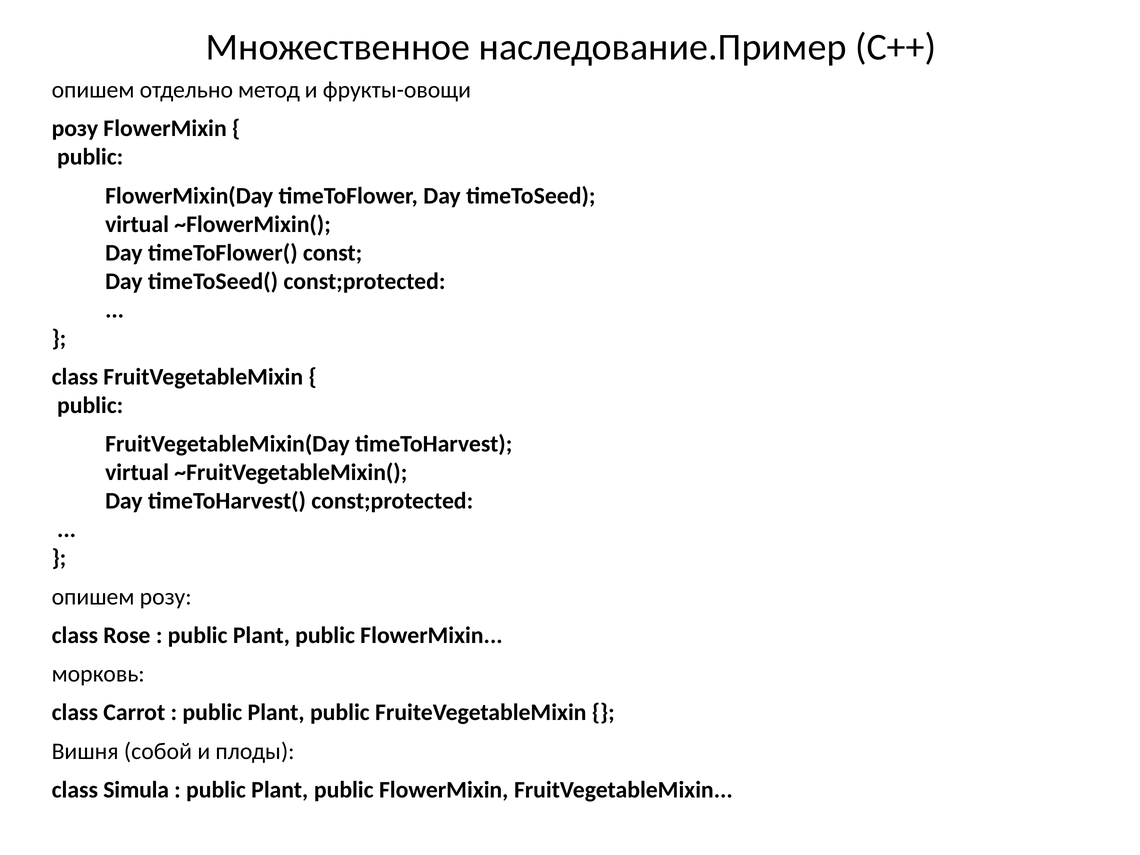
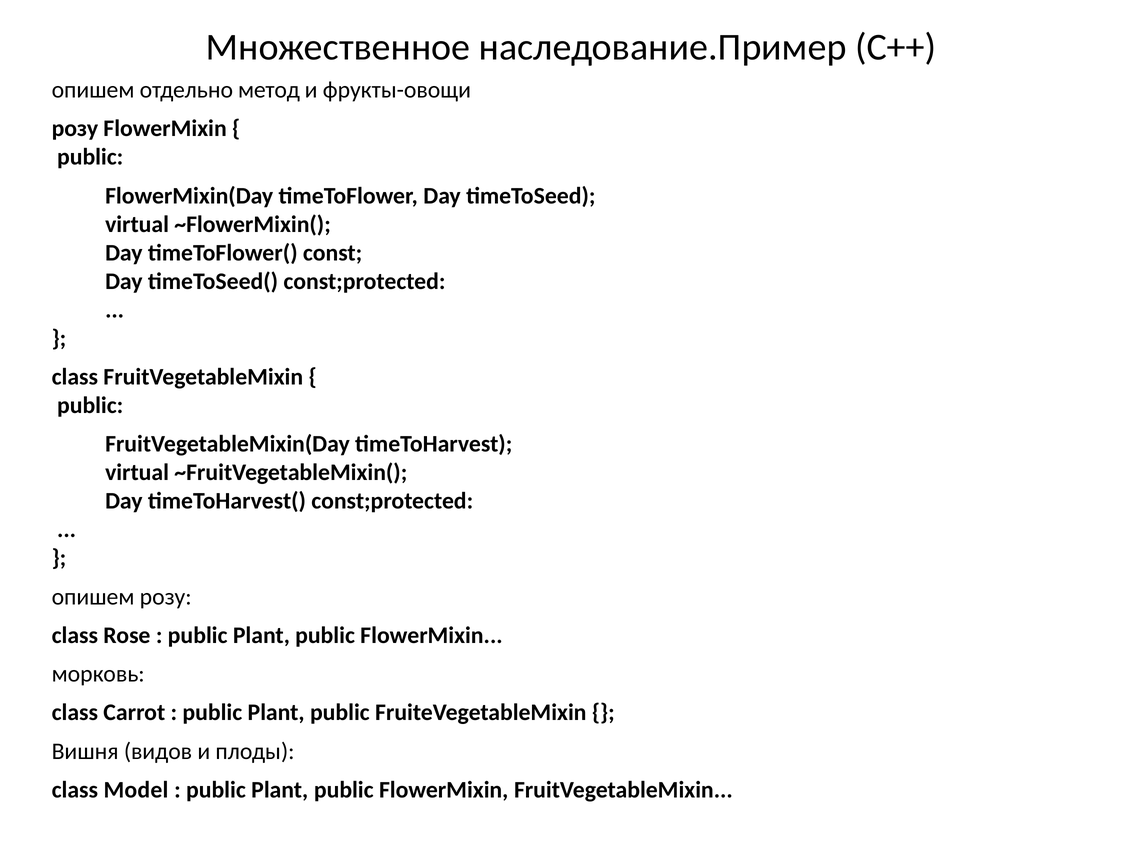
собой: собой -> видов
Simula: Simula -> Model
